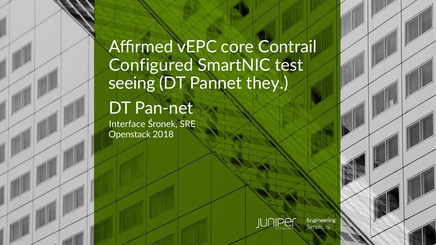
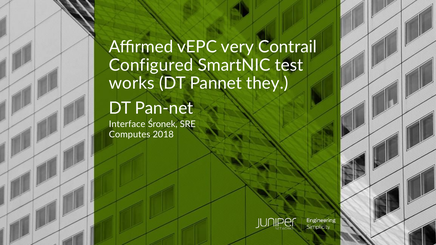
core: core -> very
seeing: seeing -> works
Openstack: Openstack -> Computes
